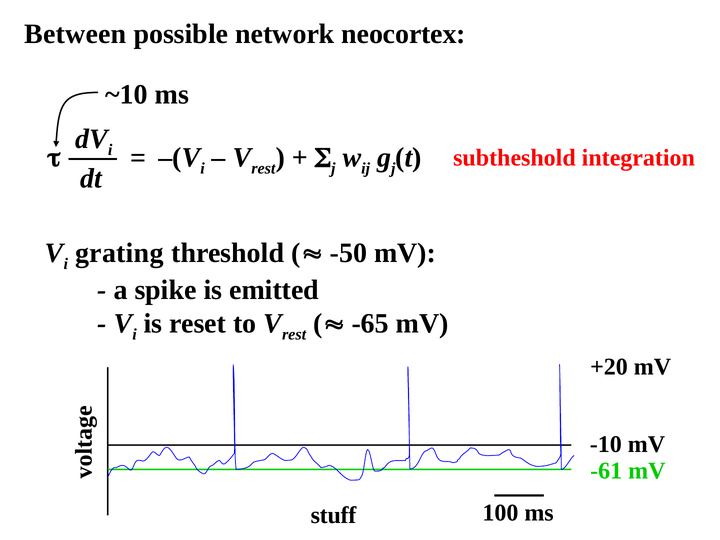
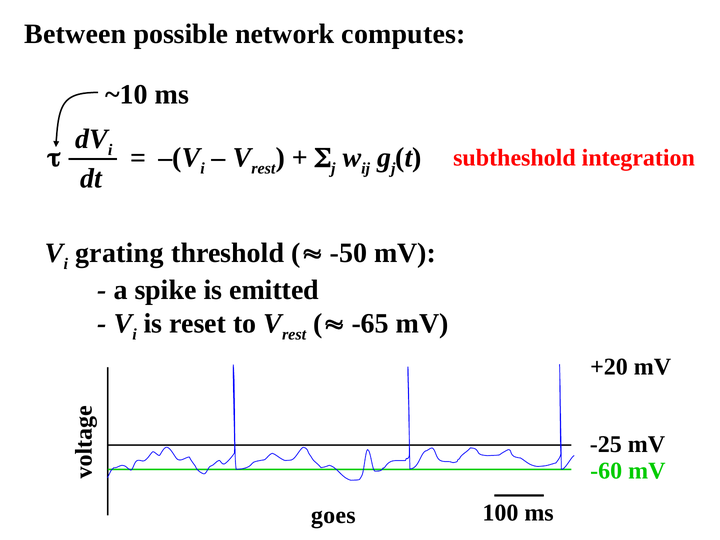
neocortex: neocortex -> computes
-10: -10 -> -25
-61: -61 -> -60
stuff: stuff -> goes
